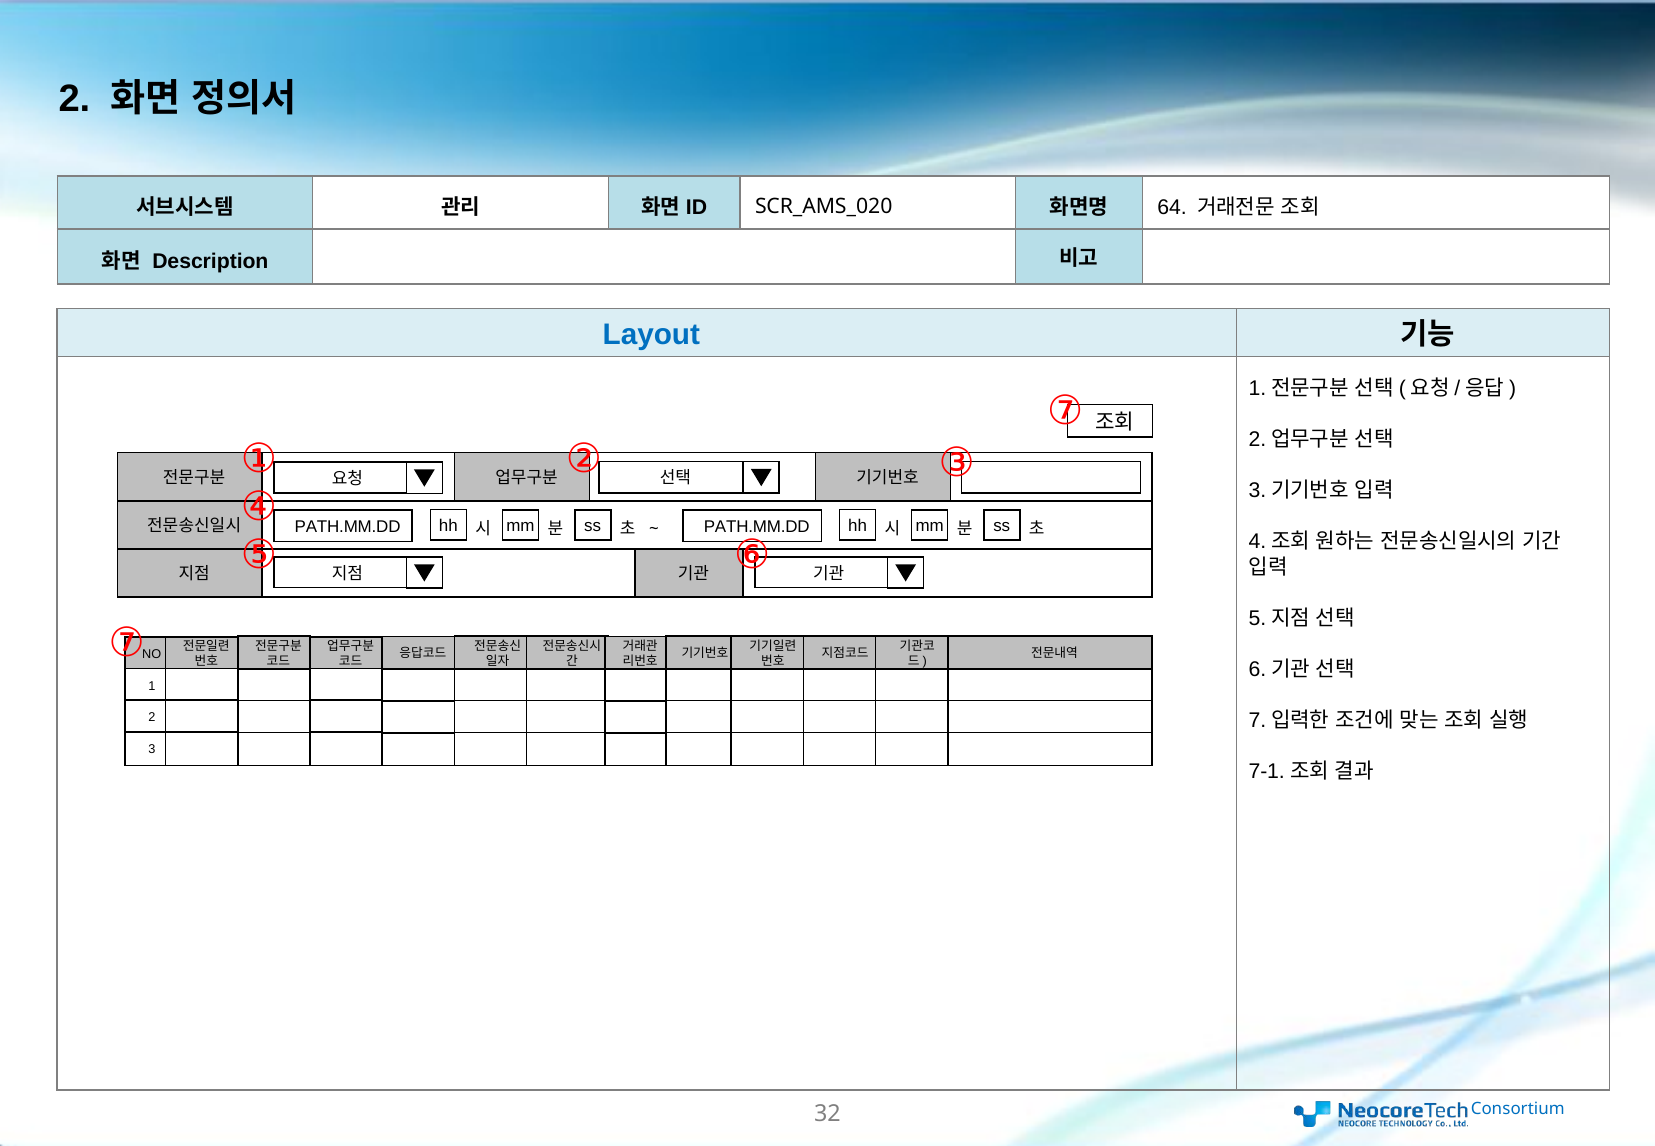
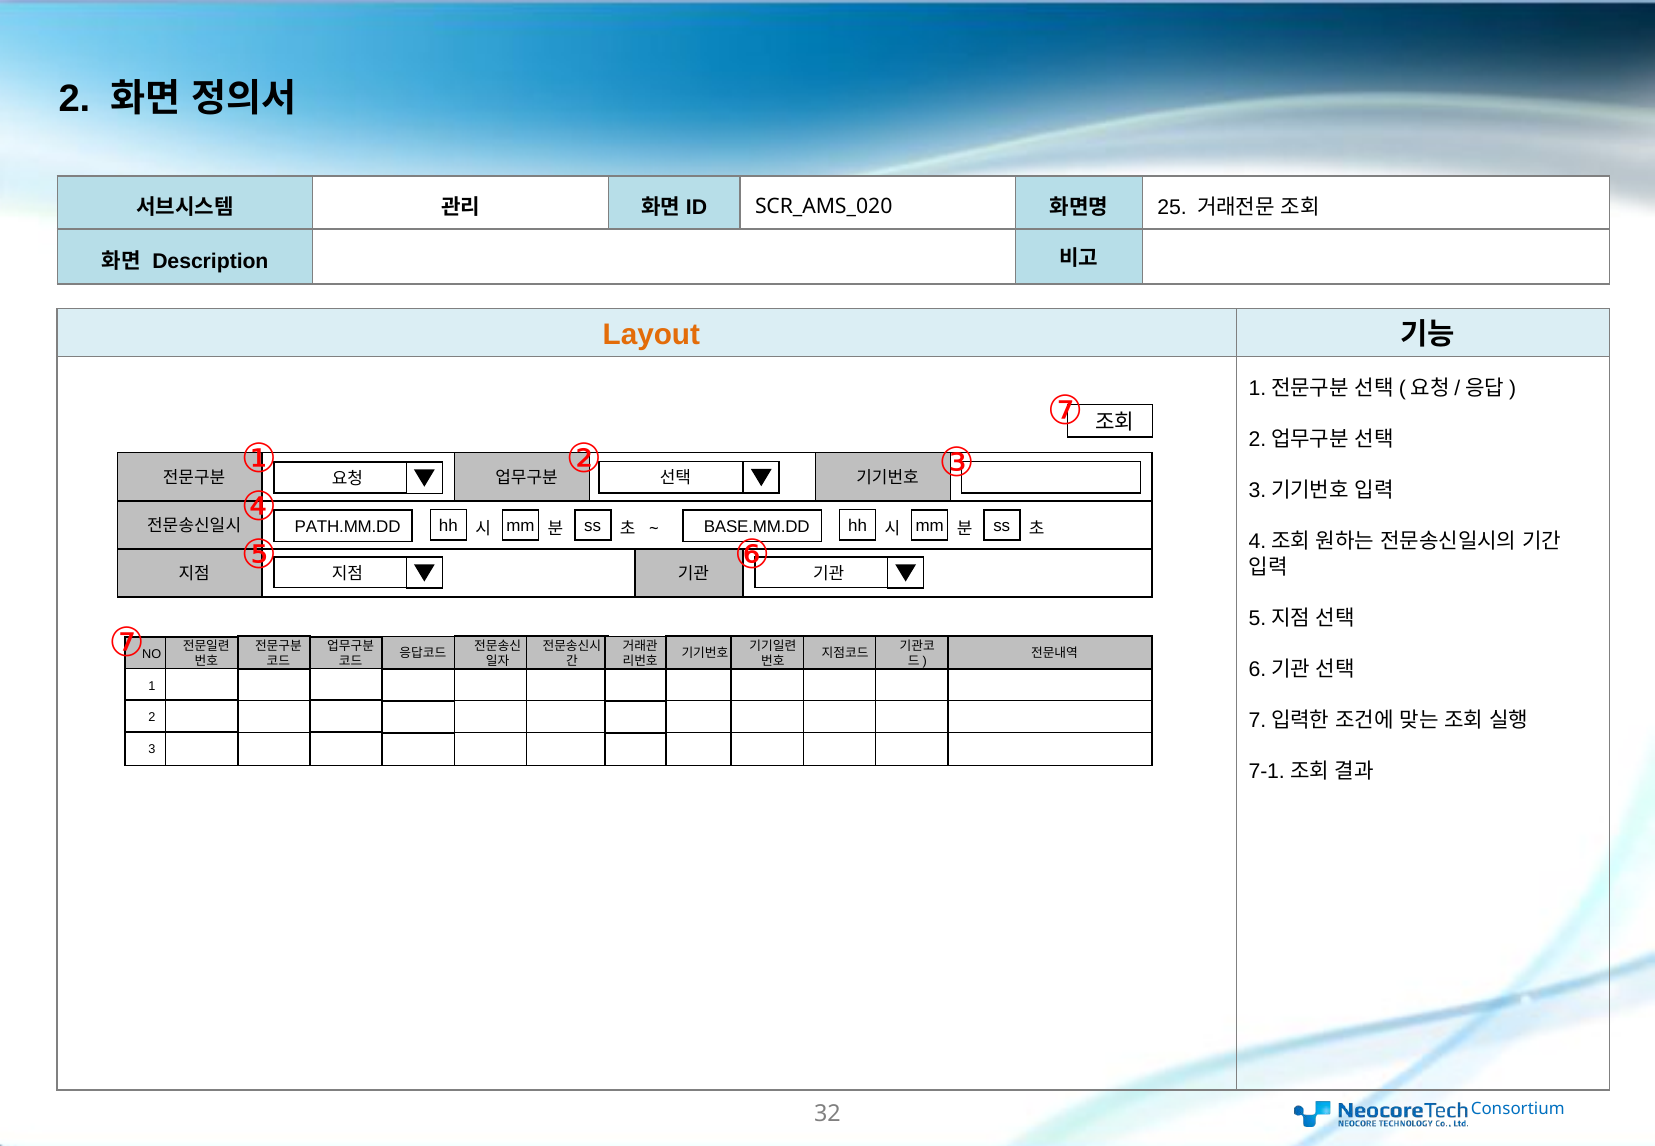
64: 64 -> 25
Layout colour: blue -> orange
PATH.MM.DD at (757, 527): PATH.MM.DD -> BASE.MM.DD
